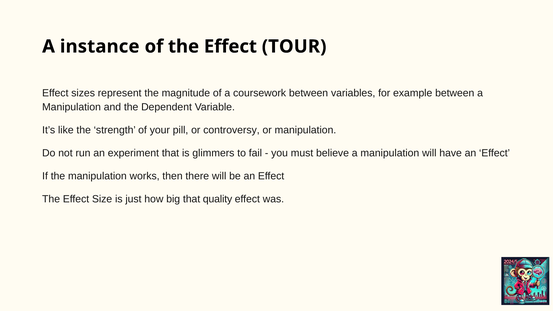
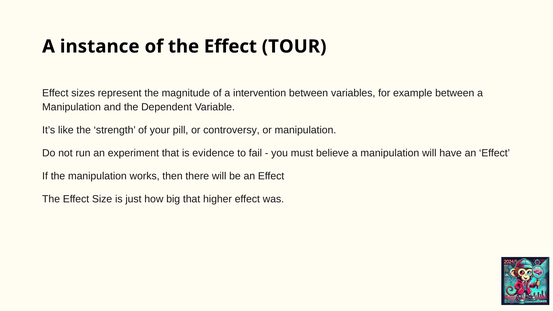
coursework: coursework -> intervention
glimmers: glimmers -> evidence
quality: quality -> higher
